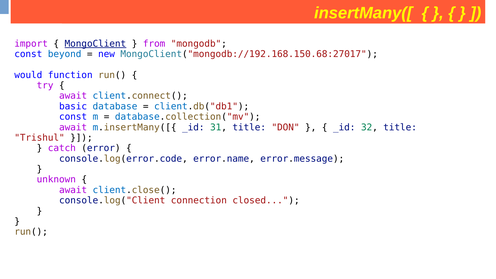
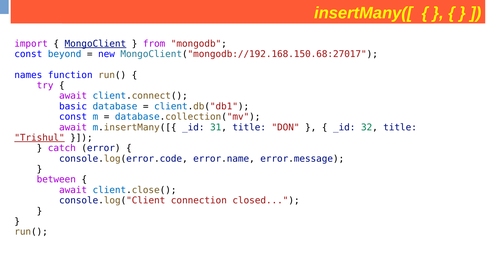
would: would -> names
Trishul underline: none -> present
unknown: unknown -> between
